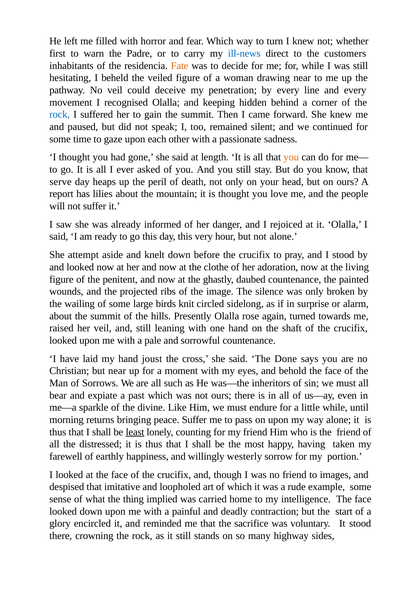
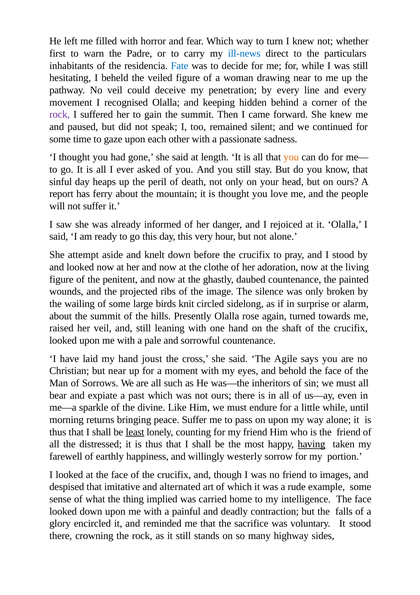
customers: customers -> particulars
Fate colour: orange -> blue
rock at (60, 114) colour: blue -> purple
serve: serve -> sinful
lilies: lilies -> ferry
Done: Done -> Agile
having underline: none -> present
loopholed: loopholed -> alternated
start: start -> falls
